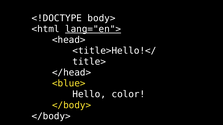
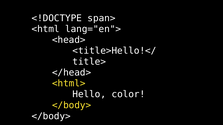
body>: body> -> span>
lang="en"> underline: present -> none
<blue>: <blue> -> <html>
